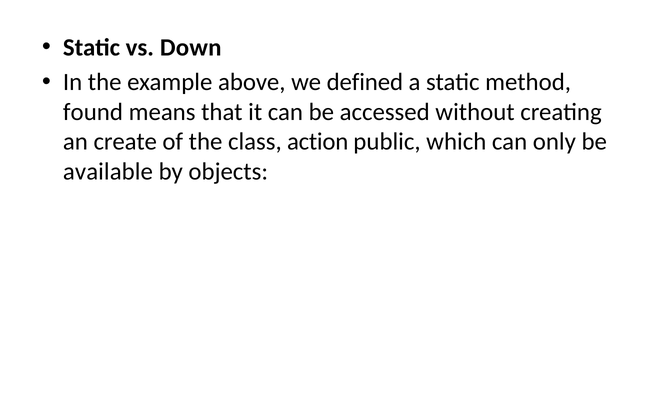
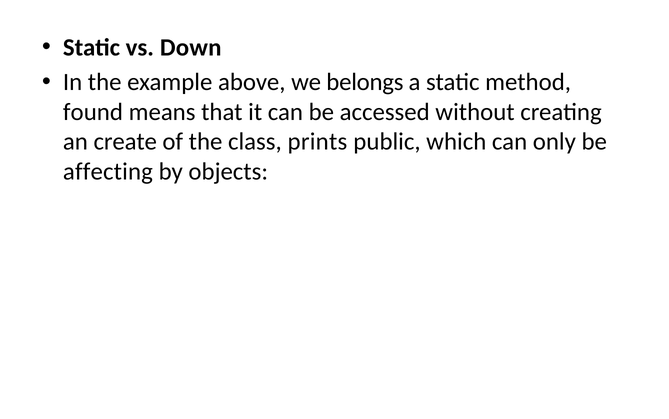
defined: defined -> belongs
action: action -> prints
available: available -> affecting
